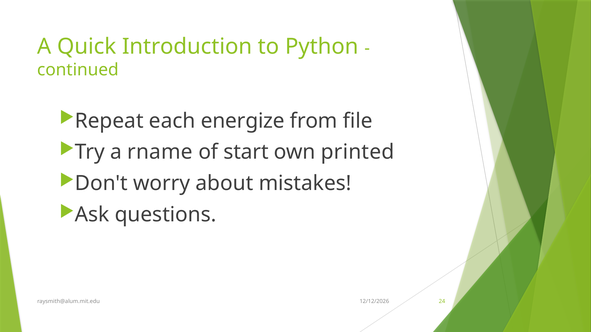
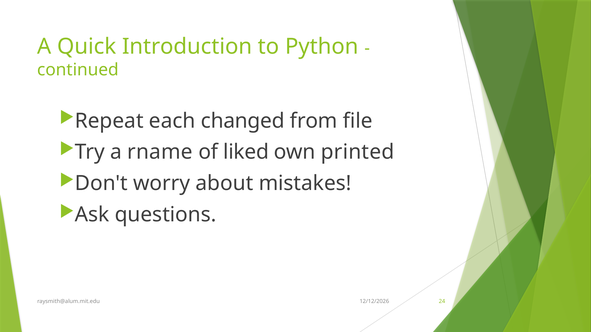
energize: energize -> changed
start: start -> liked
